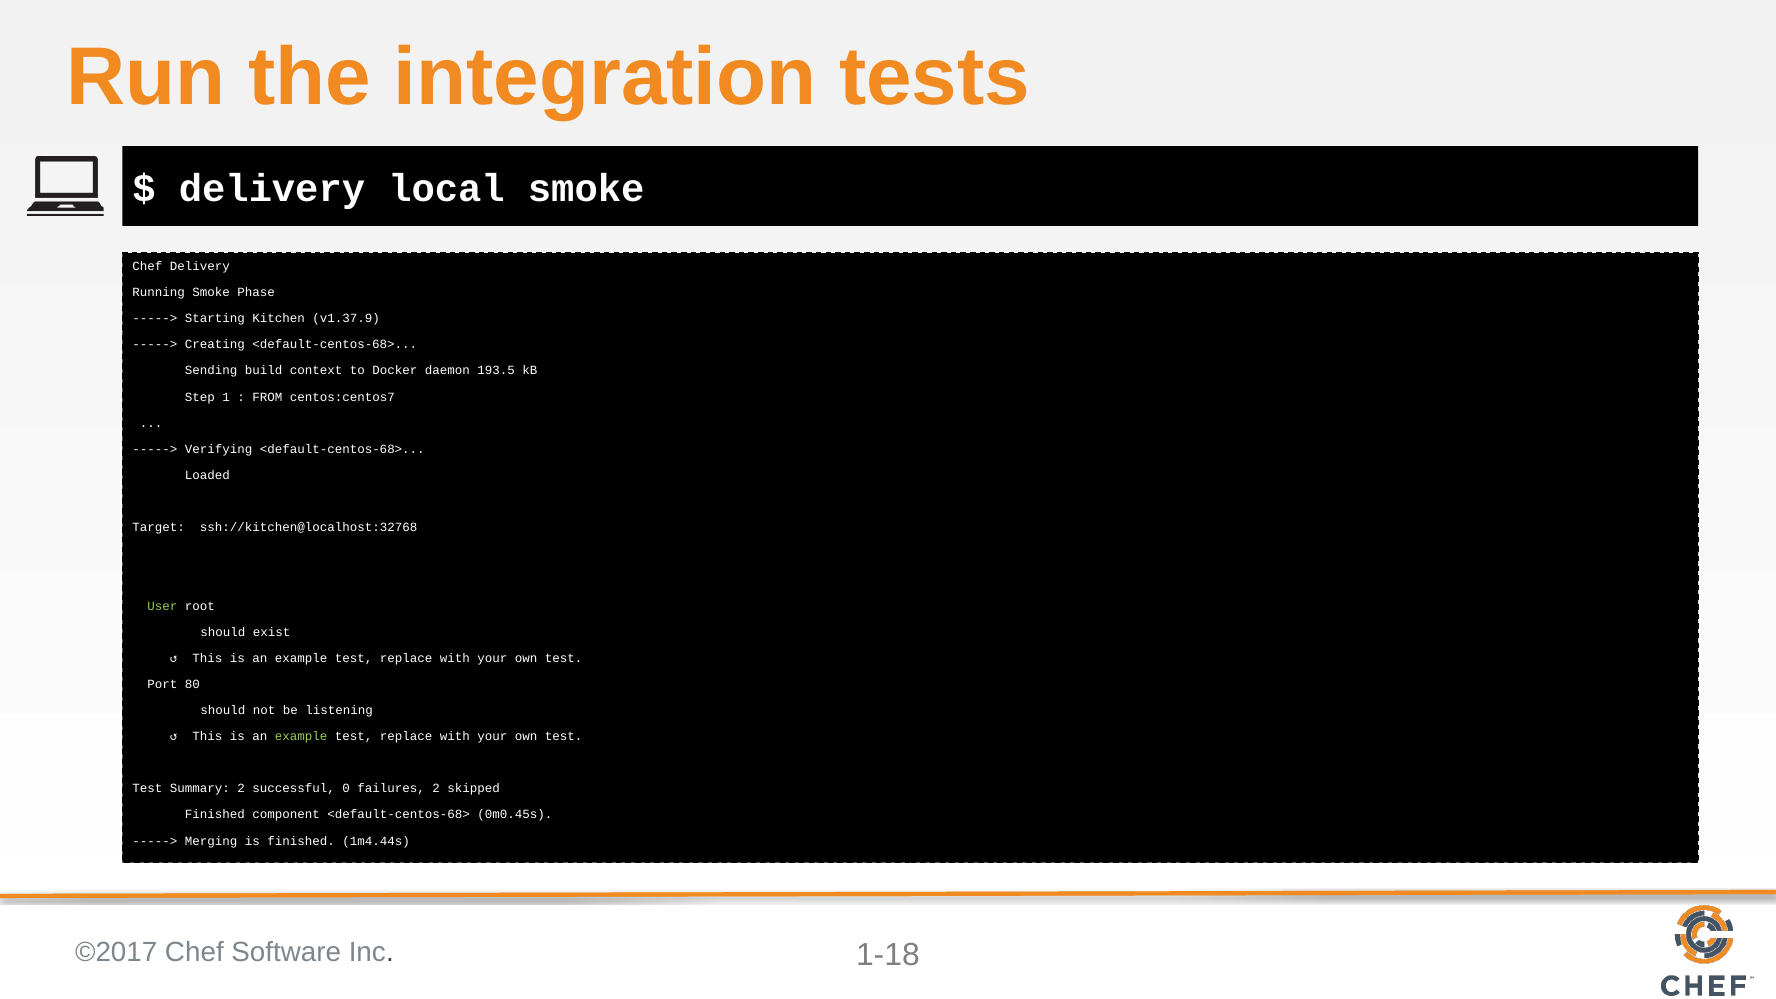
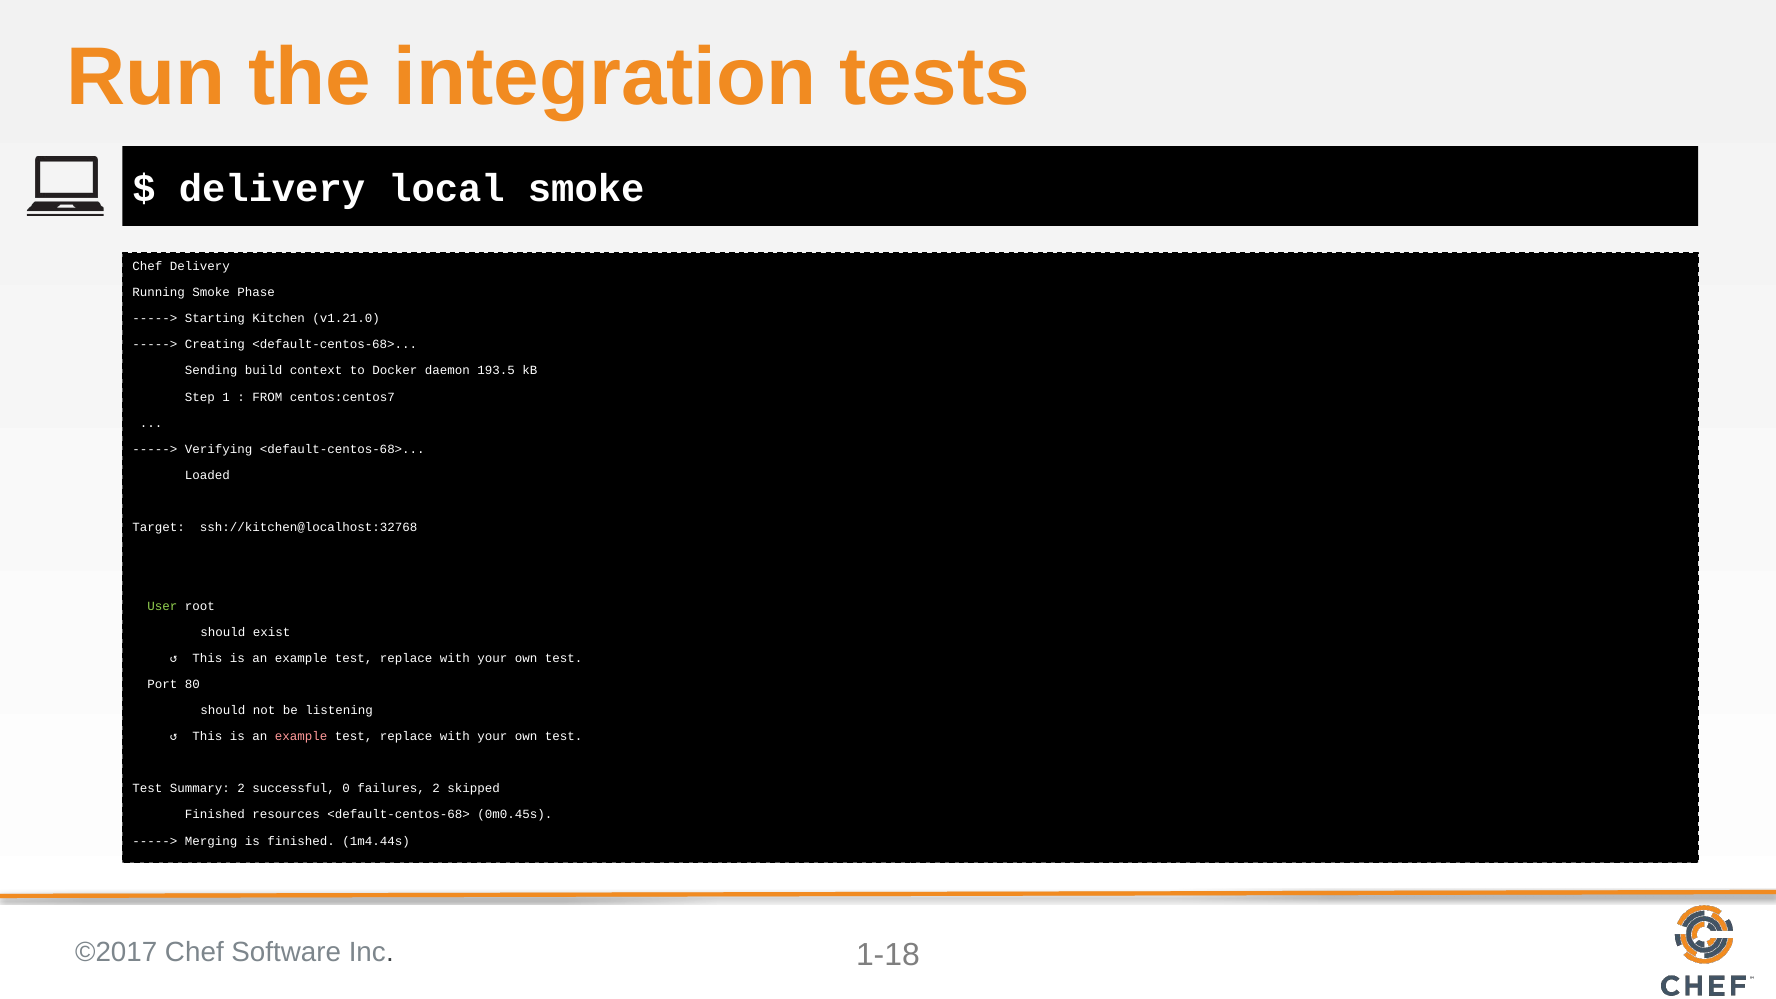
v1.37.9: v1.37.9 -> v1.21.0
example at (301, 736) colour: light green -> pink
component: component -> resources
